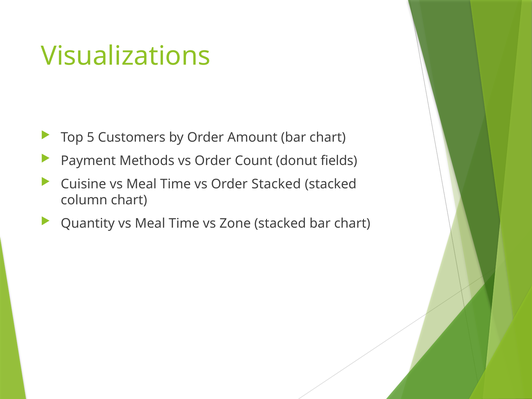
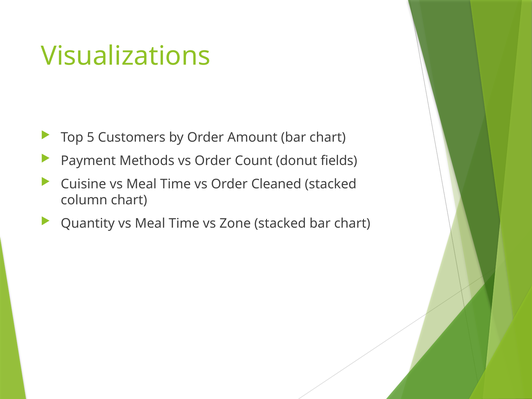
Order Stacked: Stacked -> Cleaned
